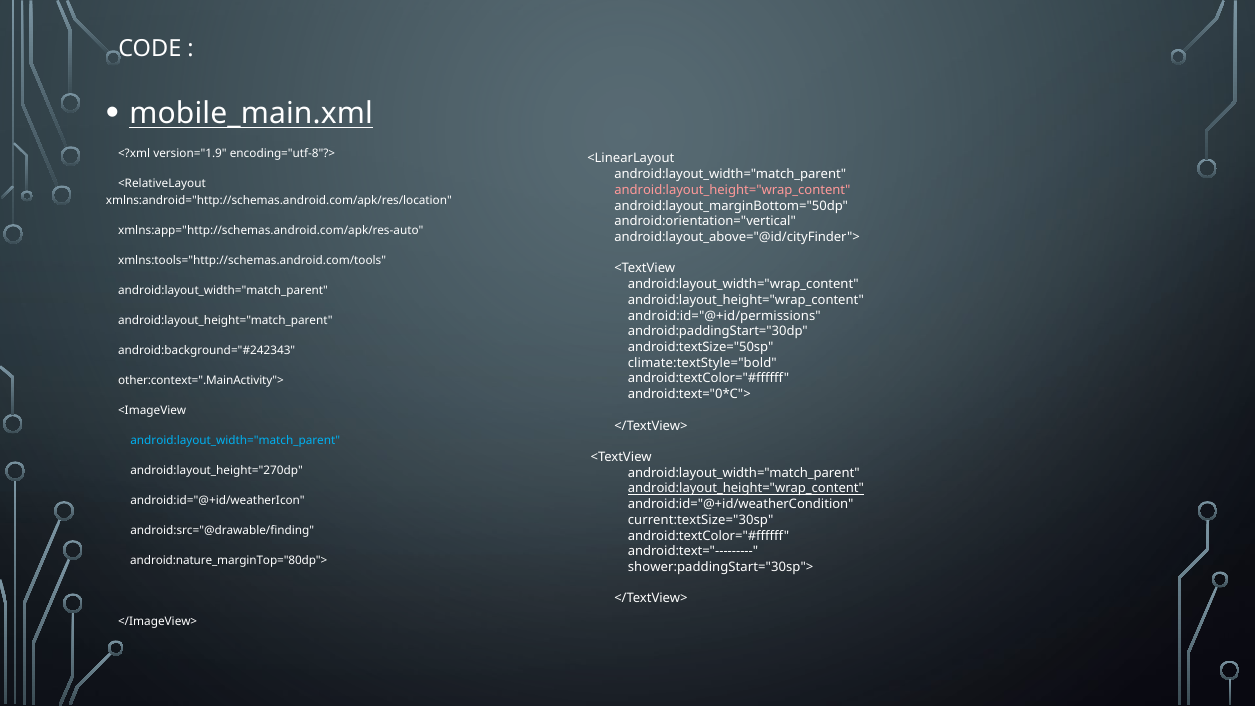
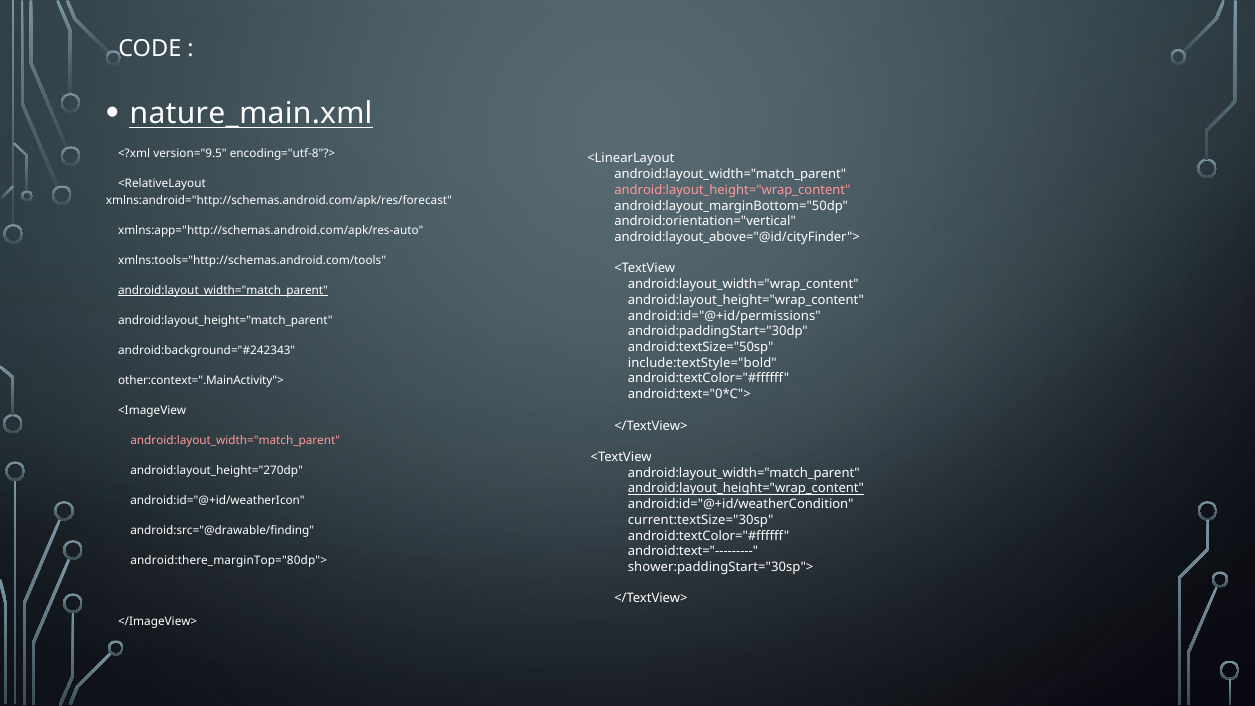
mobile_main.xml: mobile_main.xml -> nature_main.xml
version="1.9: version="1.9 -> version="9.5
xmlns:android="http://schemas.android.com/apk/res/location: xmlns:android="http://schemas.android.com/apk/res/location -> xmlns:android="http://schemas.android.com/apk/res/forecast
android:layout_width="match_parent at (223, 290) underline: none -> present
climate:textStyle="bold: climate:textStyle="bold -> include:textStyle="bold
android:layout_width="match_parent at (235, 441) colour: light blue -> pink
android:nature_marginTop="80dp">: android:nature_marginTop="80dp"> -> android:there_marginTop="80dp">
